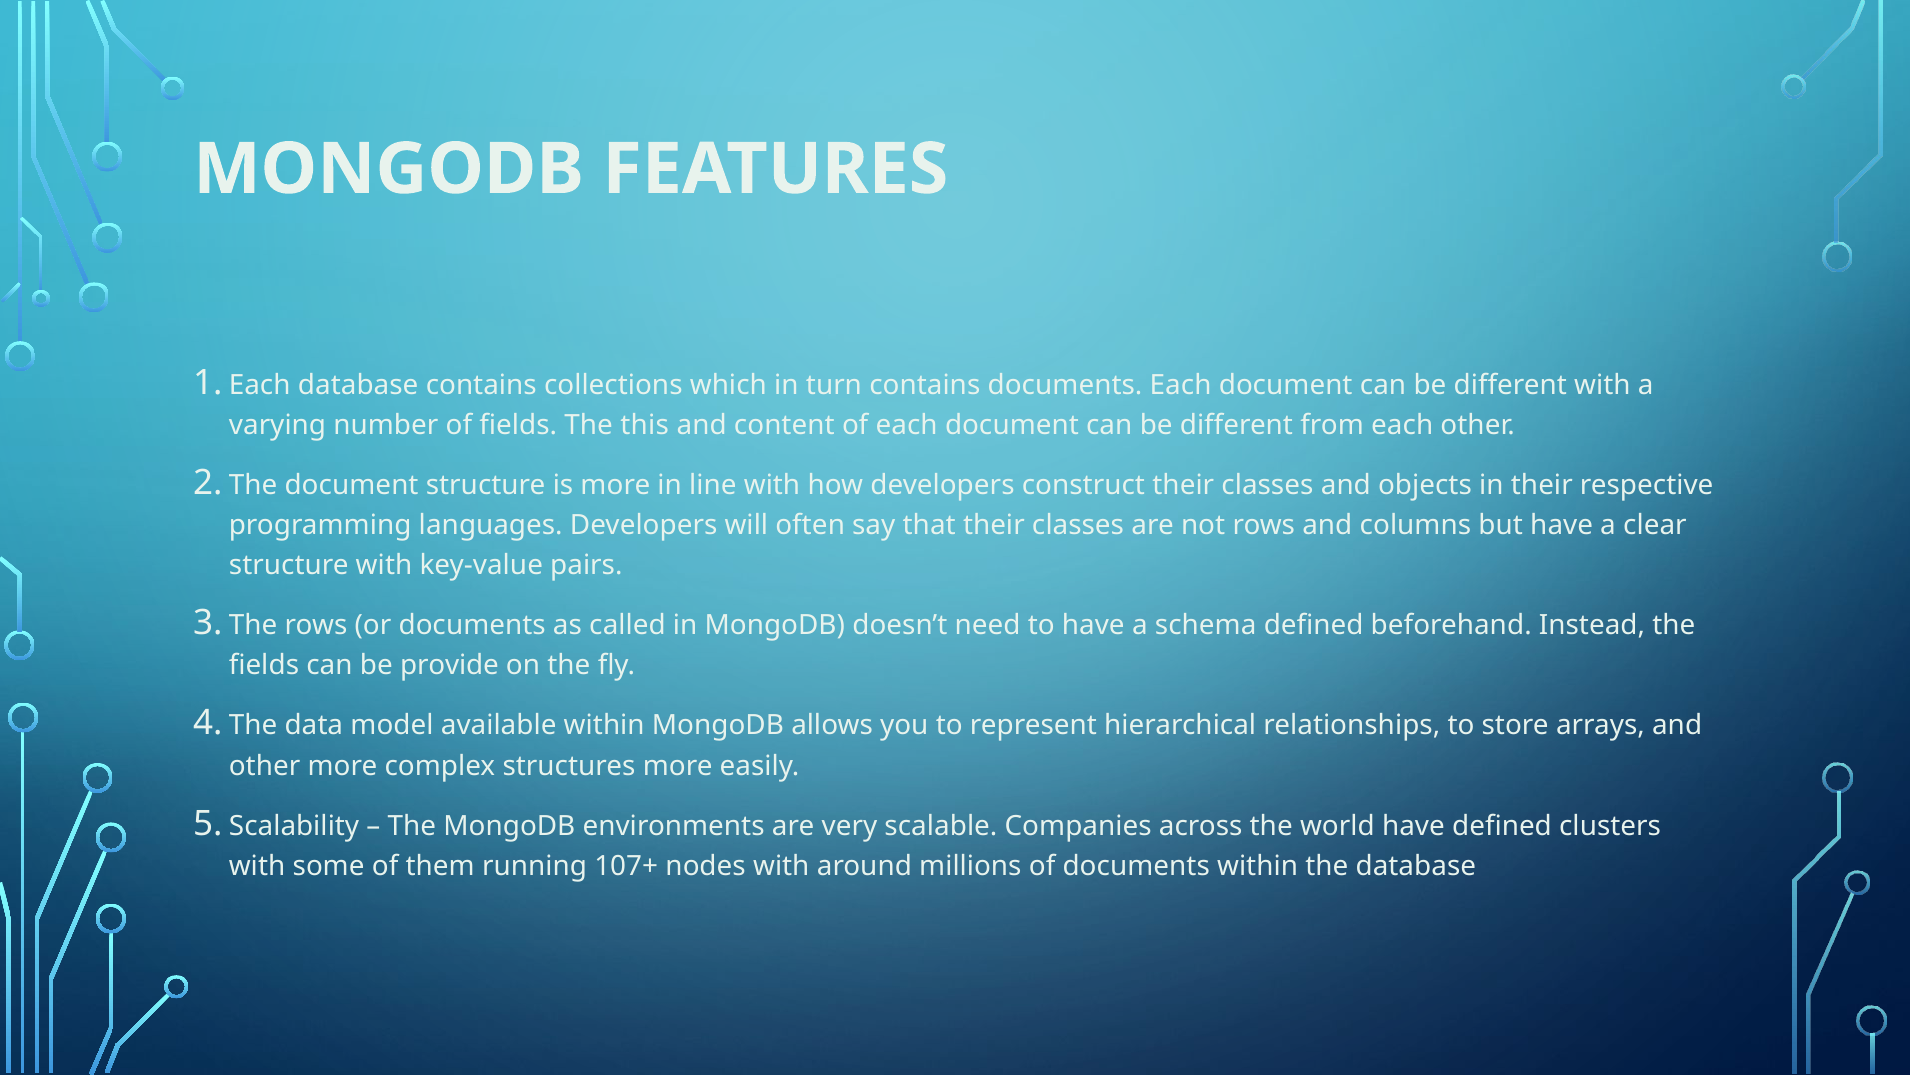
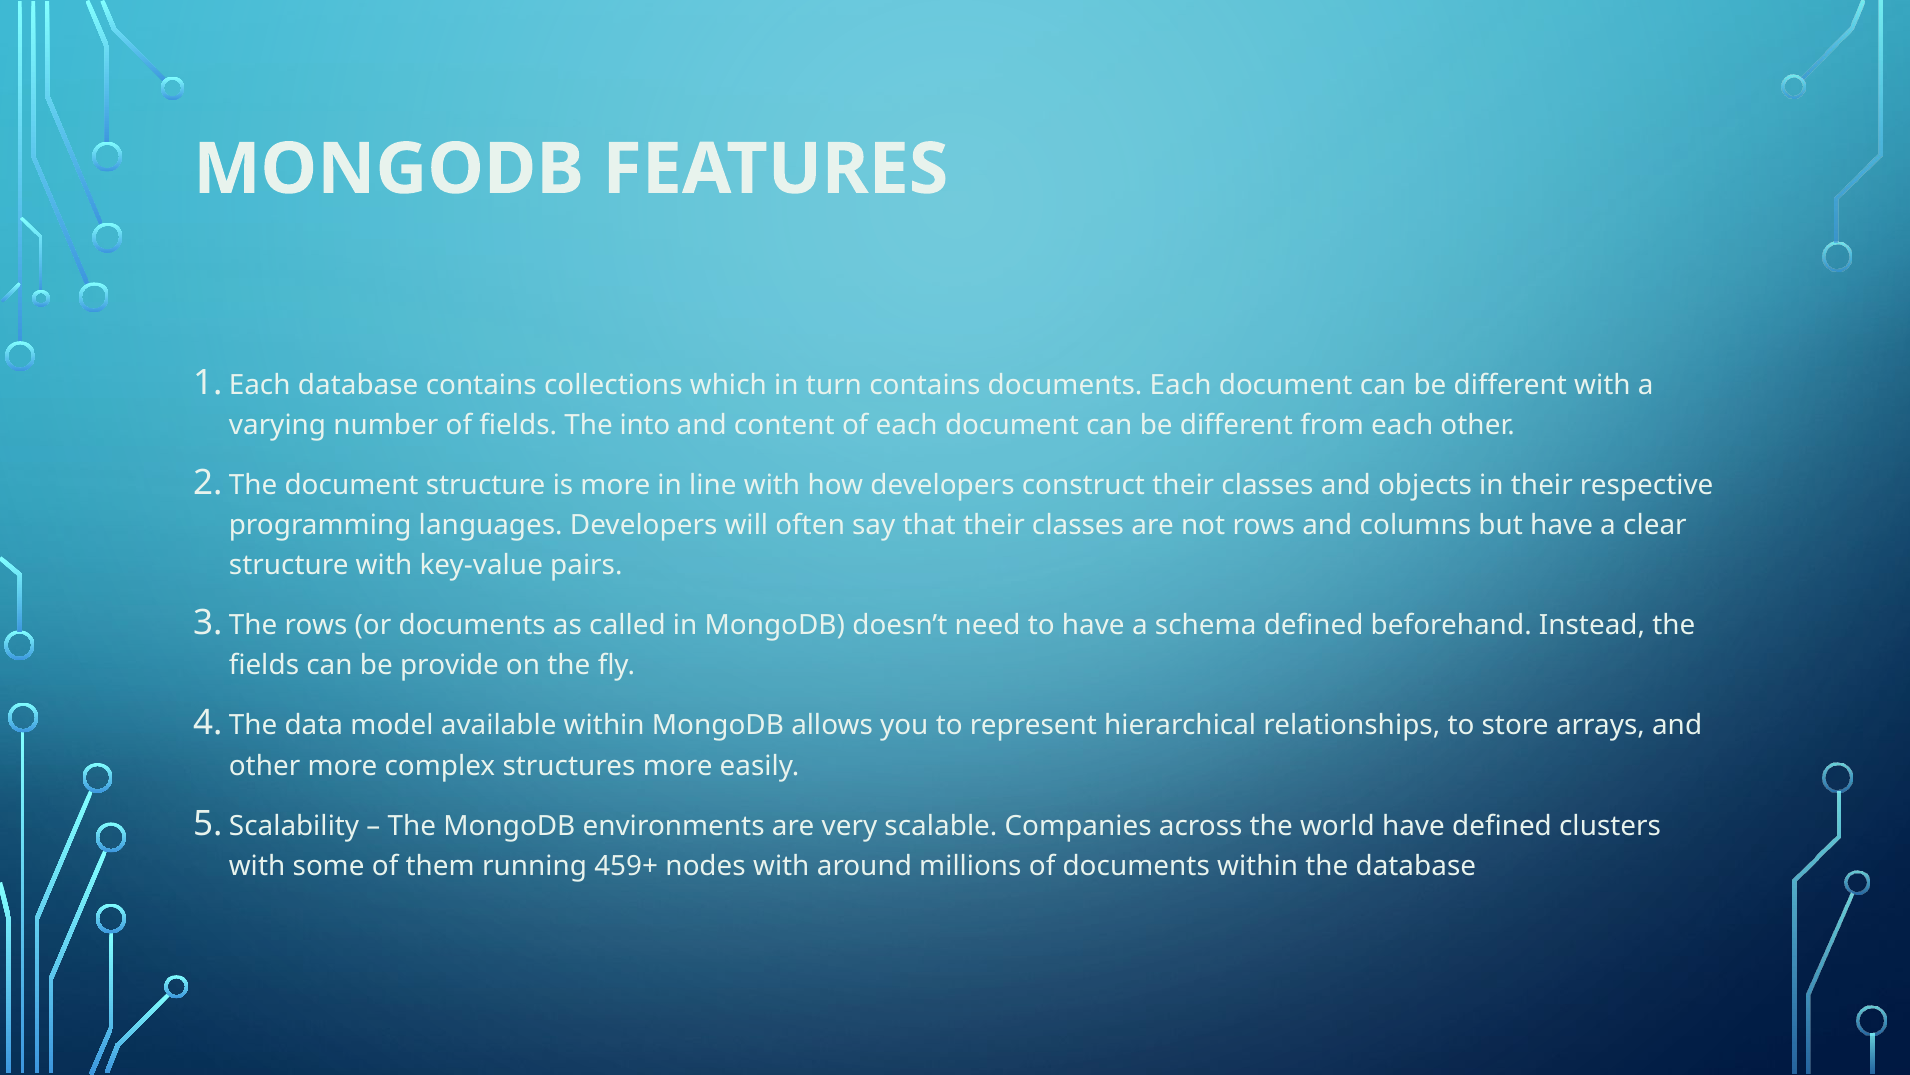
this: this -> into
107+: 107+ -> 459+
